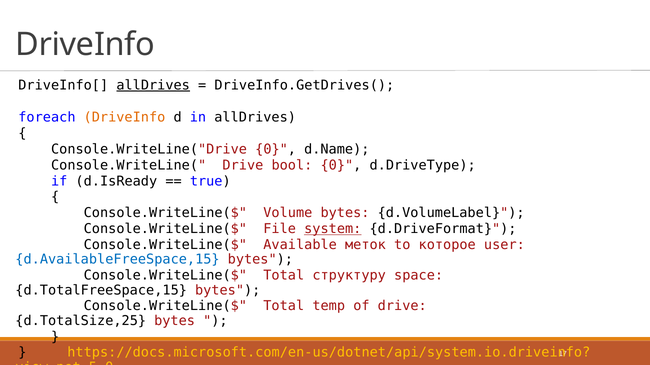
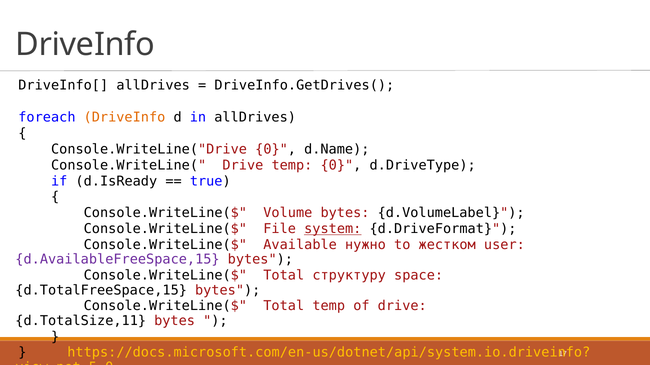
allDrives at (153, 85) underline: present -> none
Drive bool: bool -> temp
меток: меток -> нужно
которое: которое -> жестком
d.AvailableFreeSpace,15 colour: blue -> purple
d.TotalSize,25: d.TotalSize,25 -> d.TotalSize,11
